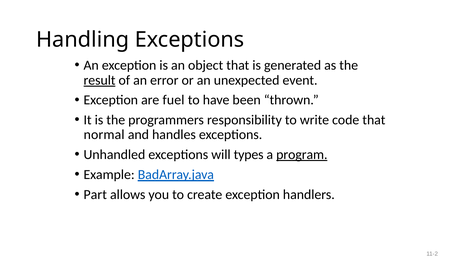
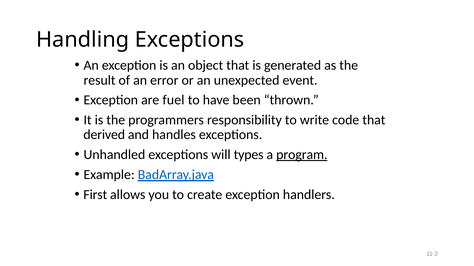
result underline: present -> none
normal: normal -> derived
Part: Part -> First
